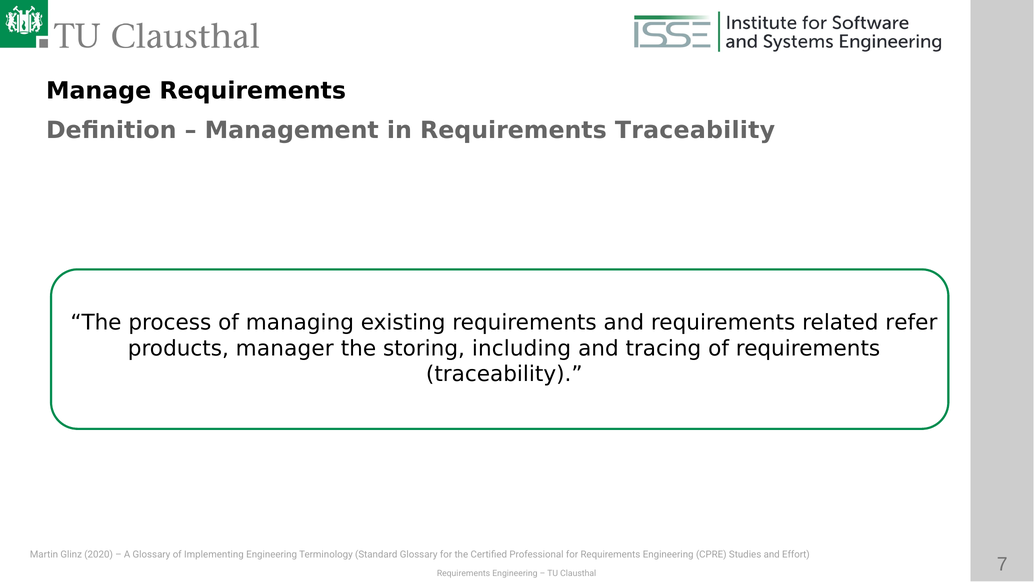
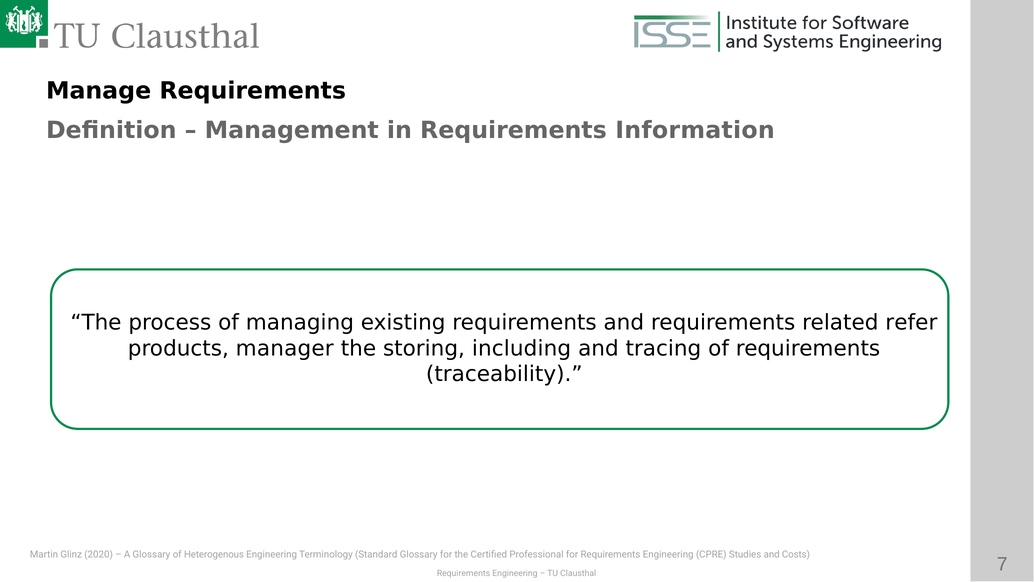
in Requirements Traceability: Traceability -> Information
Implementing: Implementing -> Heterogenous
Effort: Effort -> Costs
